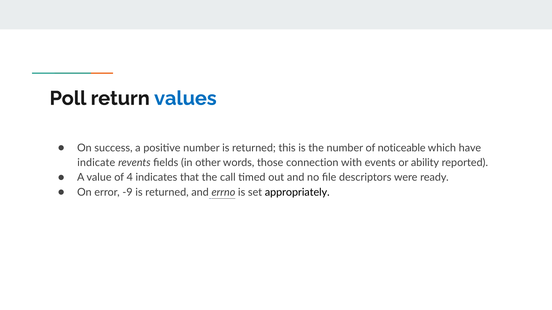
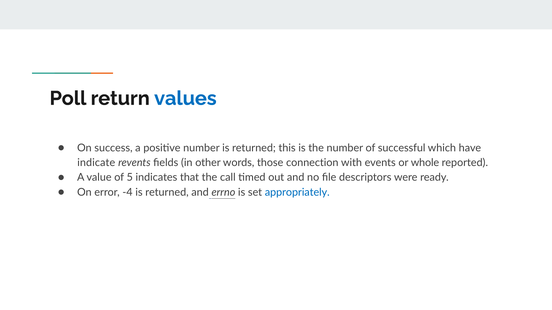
noticeable: noticeable -> successful
ability: ability -> whole
4: 4 -> 5
-9: -9 -> -4
appropriately colour: black -> blue
